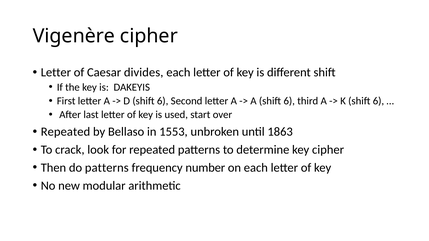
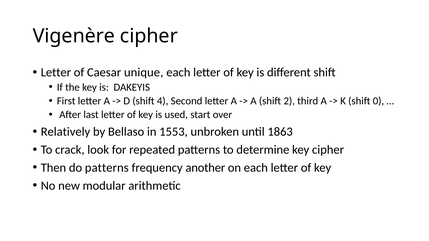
divides: divides -> unique
D shift 6: 6 -> 4
A shift 6: 6 -> 2
K shift 6: 6 -> 0
Repeated at (65, 132): Repeated -> Relatively
number: number -> another
